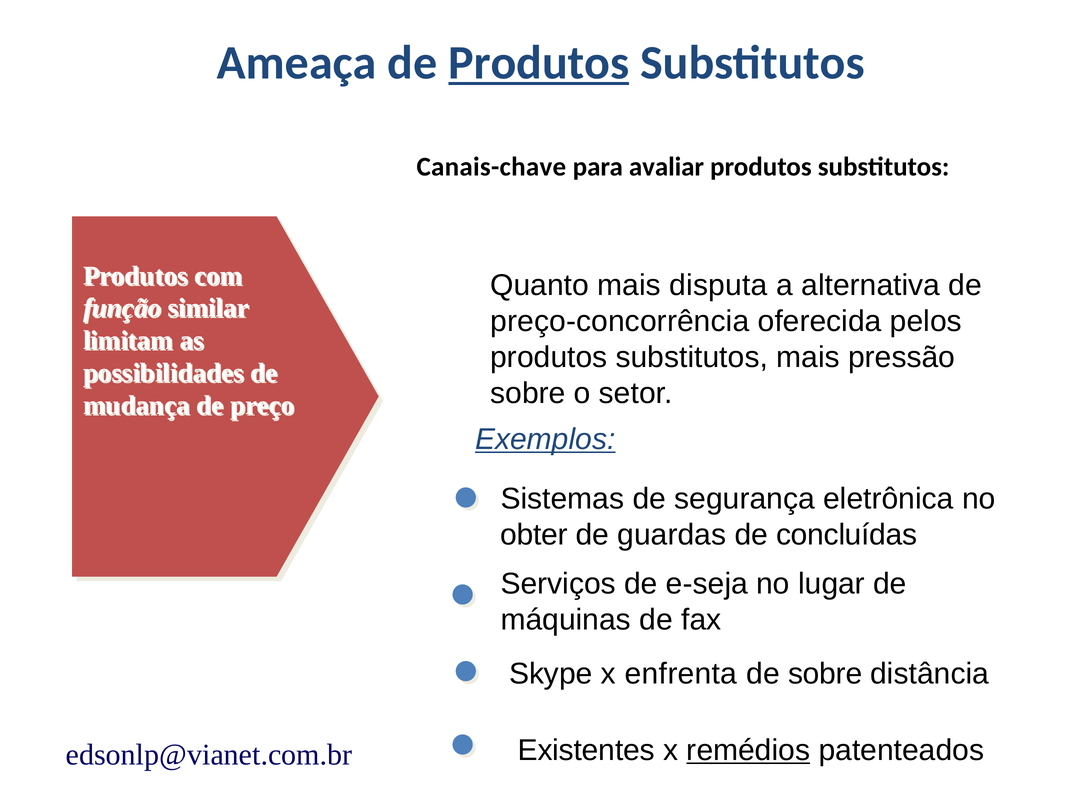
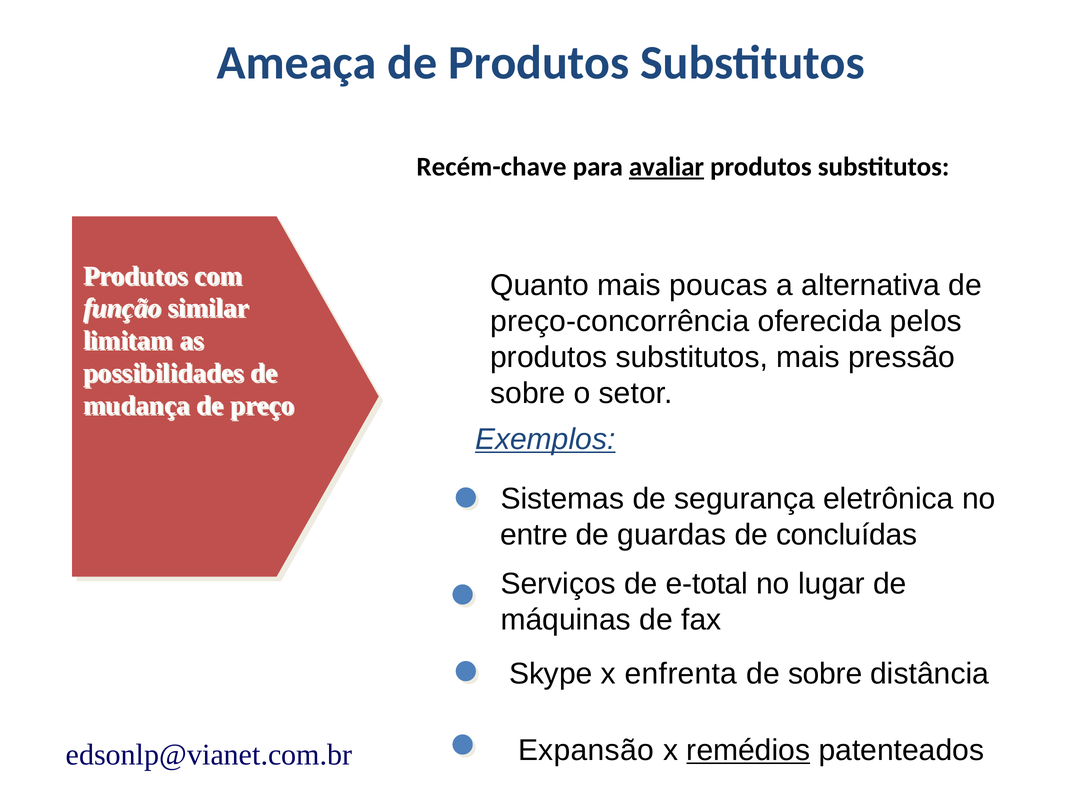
Produtos at (539, 63) underline: present -> none
Canais-chave: Canais-chave -> Recém-chave
avaliar underline: none -> present
disputa: disputa -> poucas
obter: obter -> entre
e-seja: e-seja -> e-total
Existentes: Existentes -> Expansão
